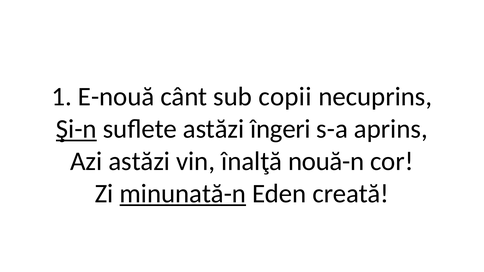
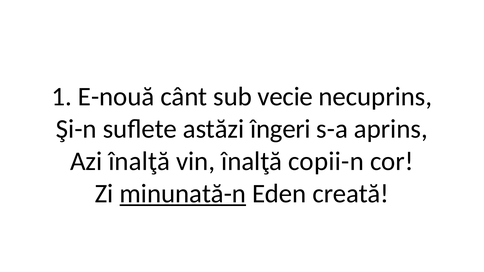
copii: copii -> vecie
Şi-n underline: present -> none
Azi astăzi: astăzi -> înalţă
nouă-n: nouă-n -> copii-n
